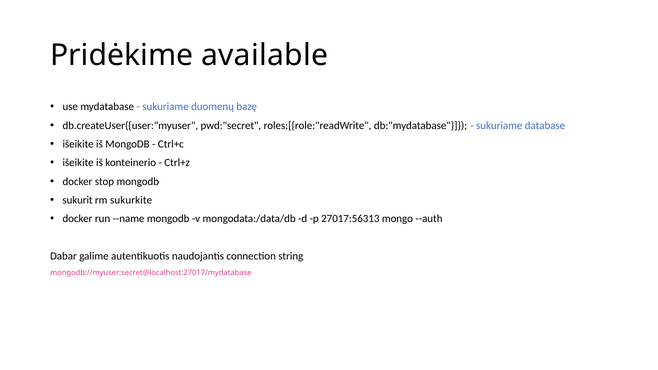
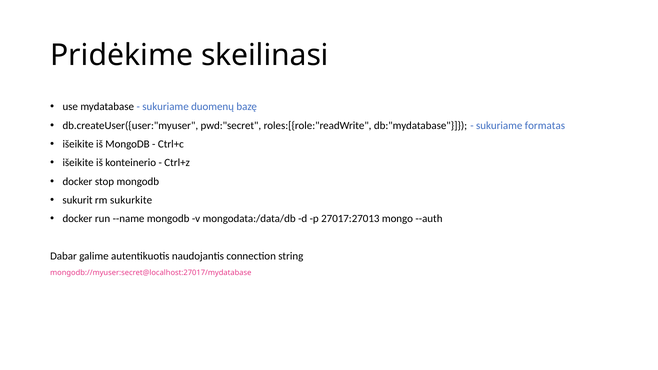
available: available -> skeilinasi
database: database -> formatas
27017:56313: 27017:56313 -> 27017:27013
